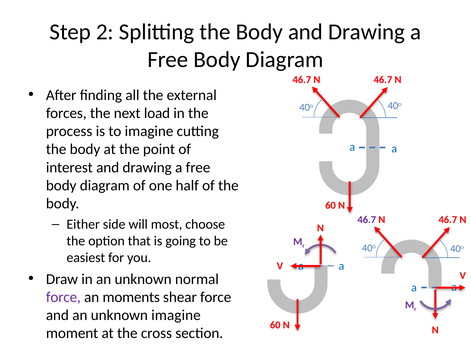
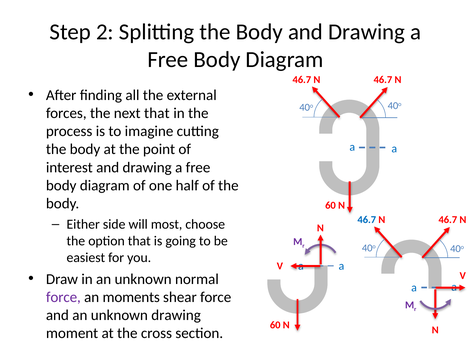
next load: load -> that
46.7 at (367, 219) colour: purple -> blue
unknown imagine: imagine -> drawing
